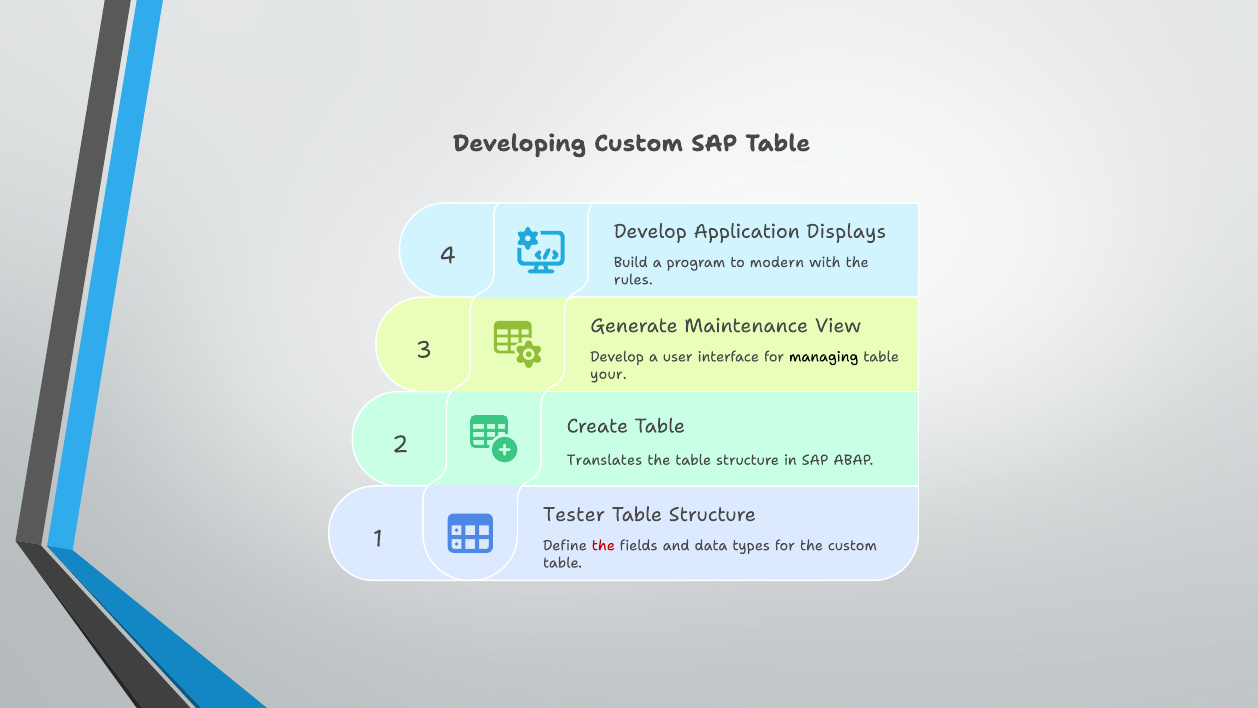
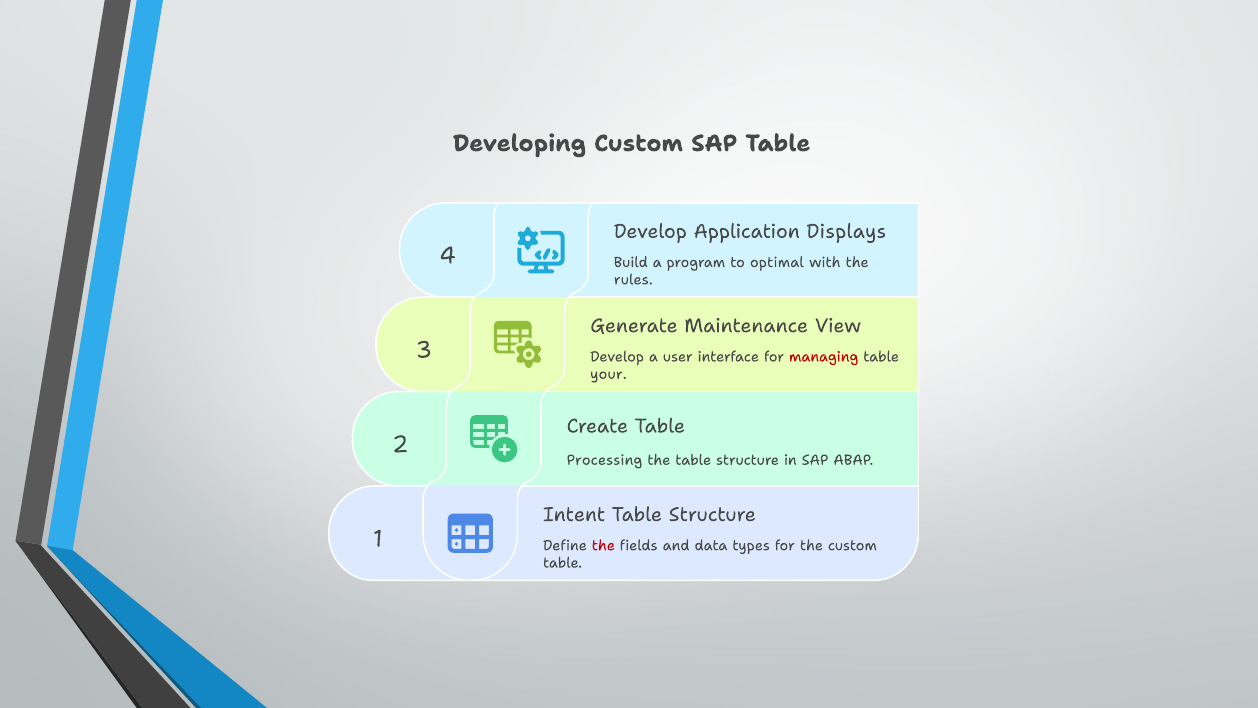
modern: modern -> optimal
managing colour: black -> red
Translates: Translates -> Processing
Tester: Tester -> Intent
